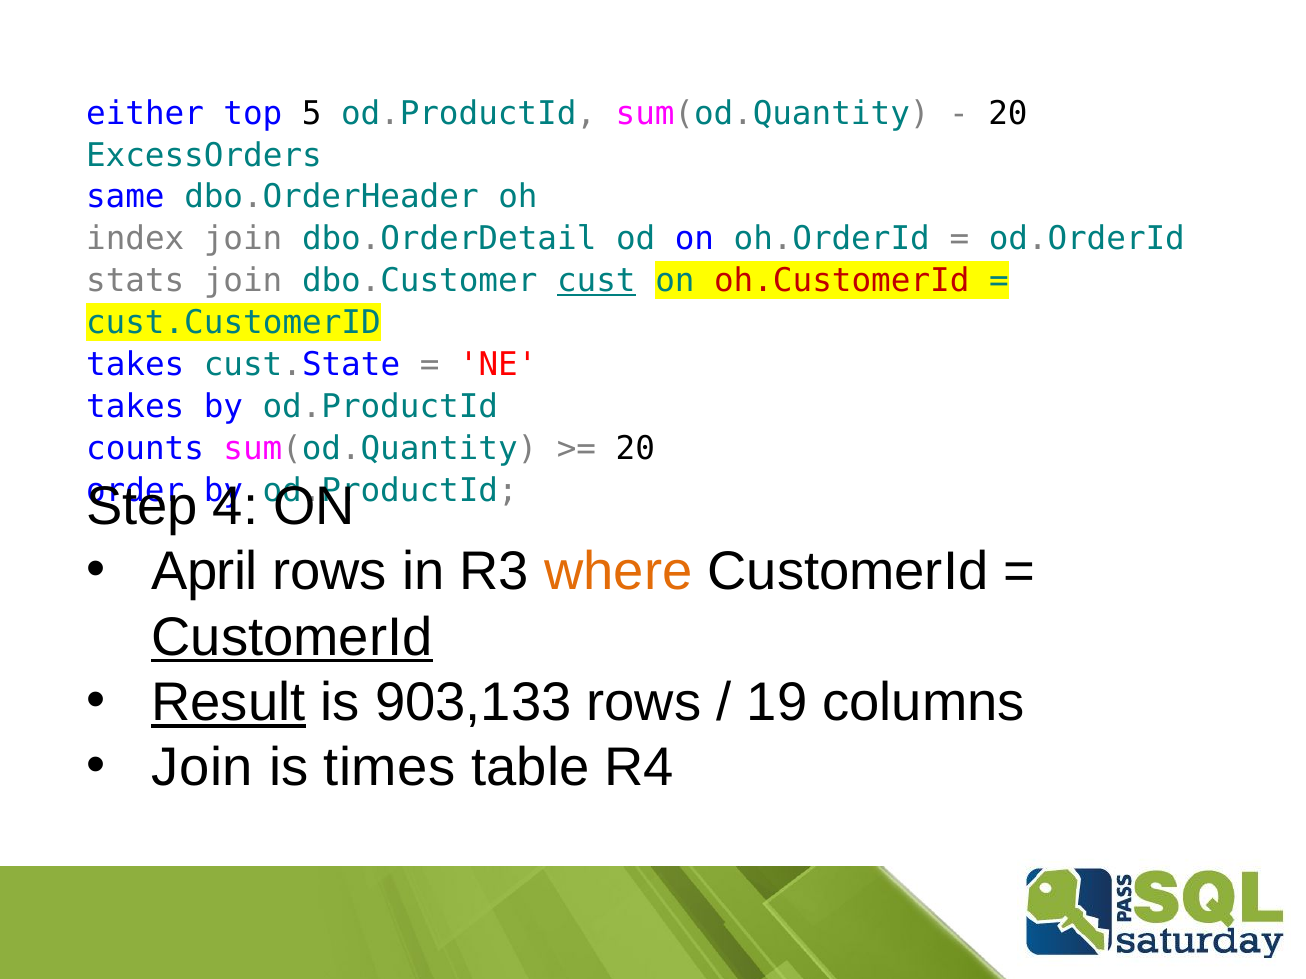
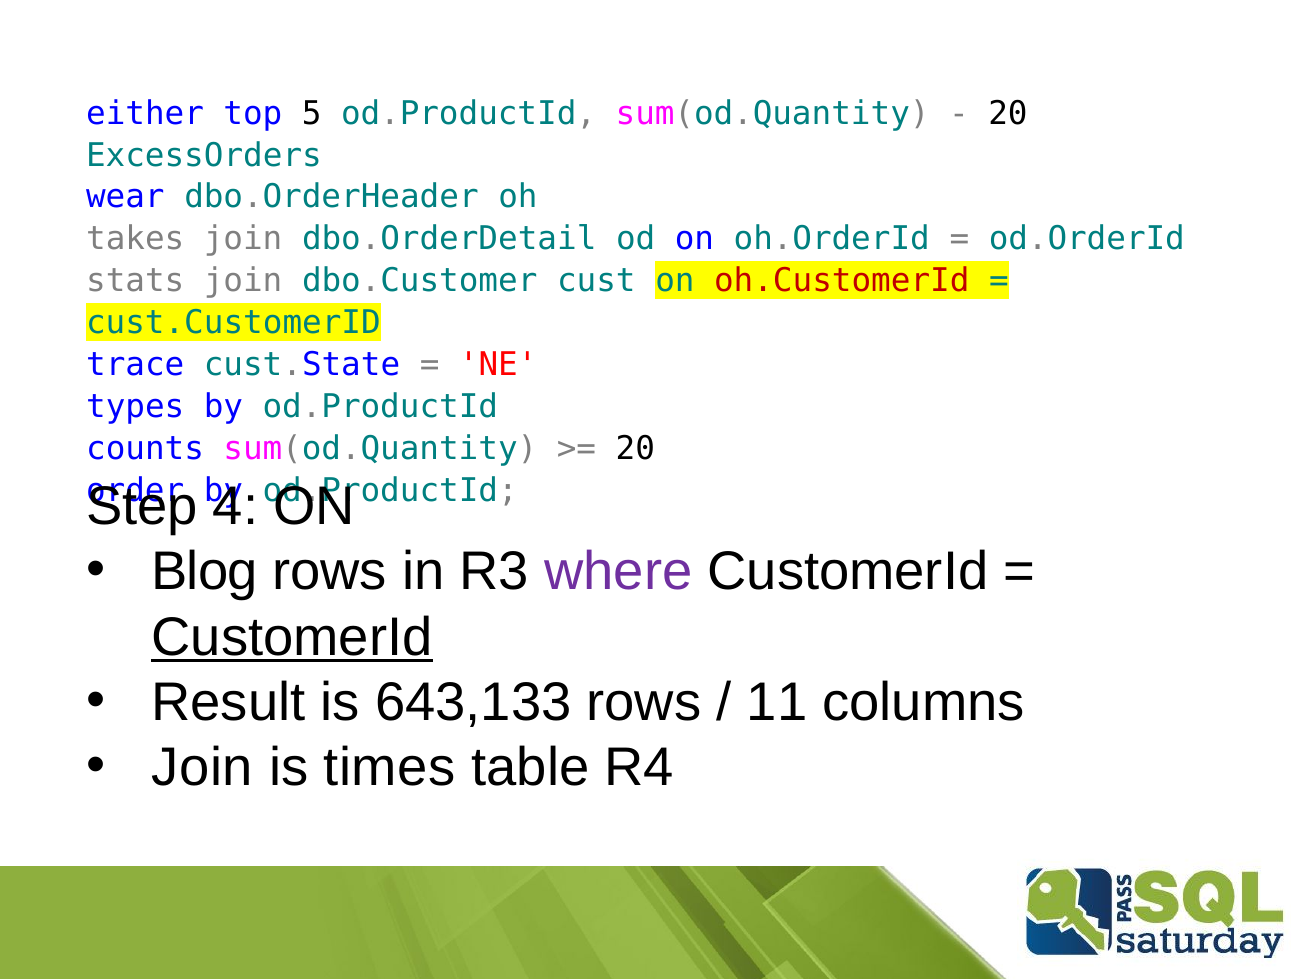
same: same -> wear
index: index -> takes
cust underline: present -> none
takes at (135, 365): takes -> trace
takes at (135, 407): takes -> types
April: April -> Blog
where colour: orange -> purple
Result underline: present -> none
903,133: 903,133 -> 643,133
19: 19 -> 11
